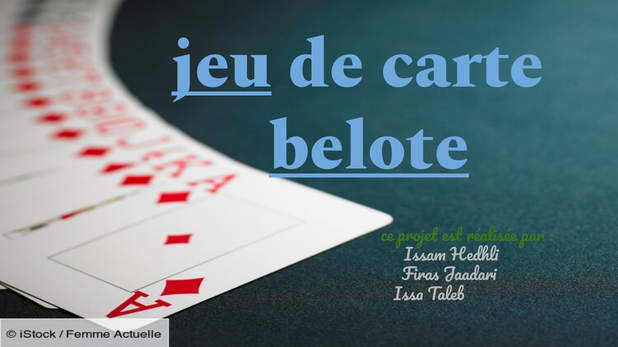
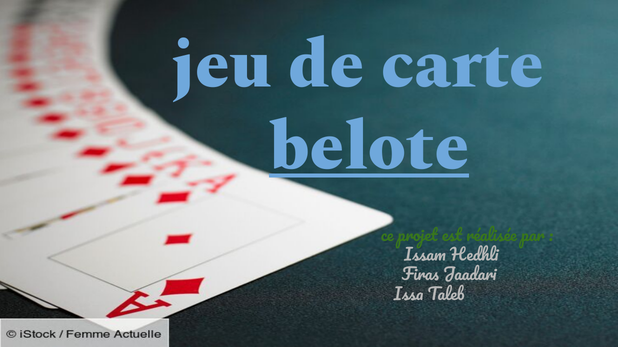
jeu underline: present -> none
